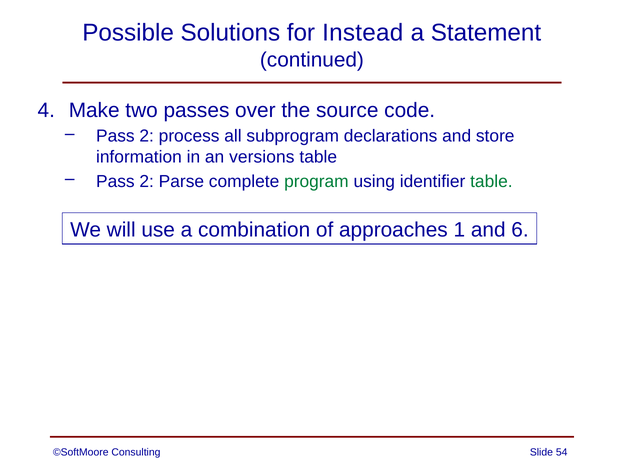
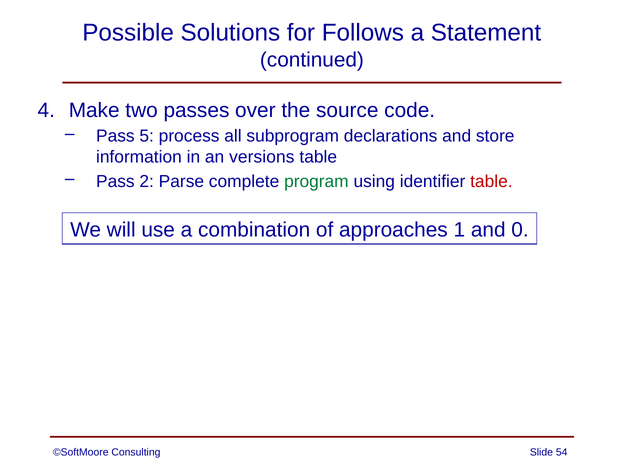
Instead: Instead -> Follows
2 at (147, 136): 2 -> 5
table at (491, 181) colour: green -> red
6: 6 -> 0
